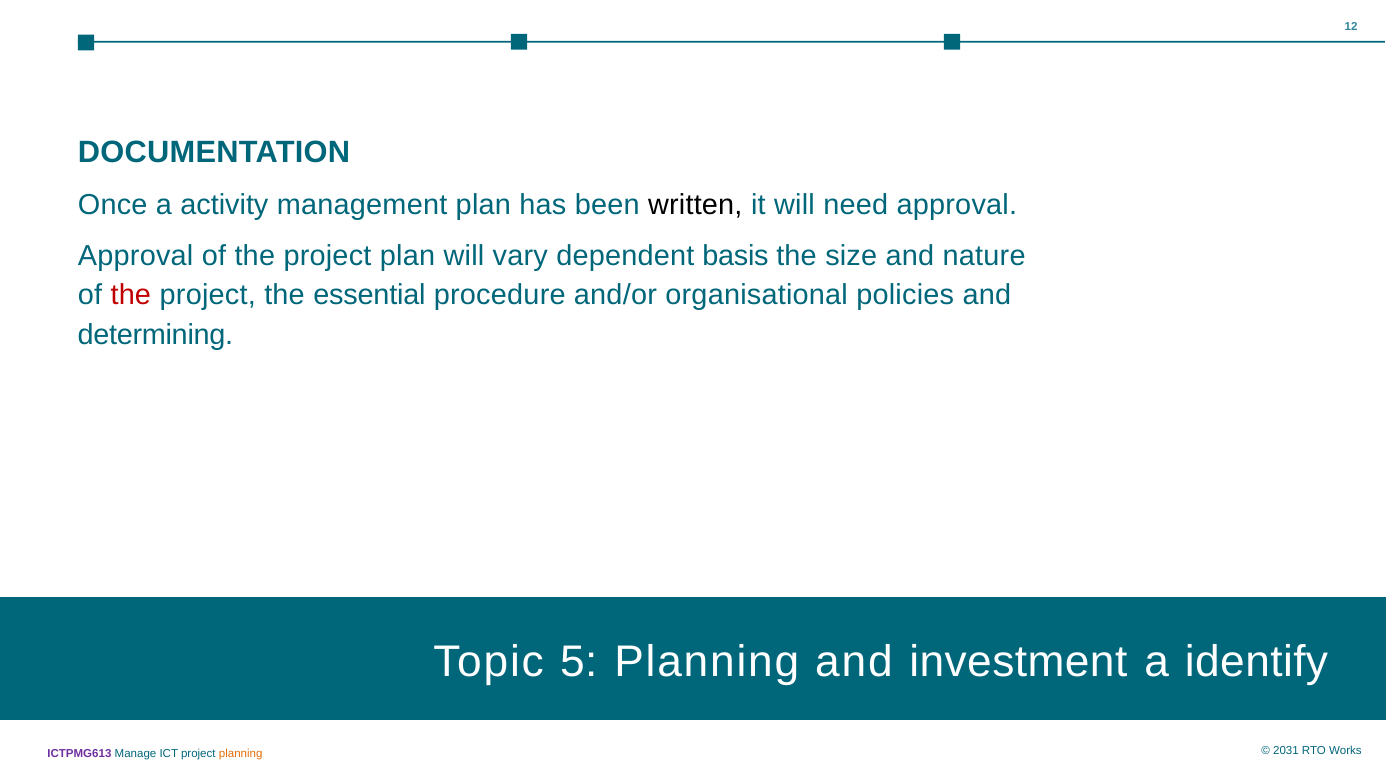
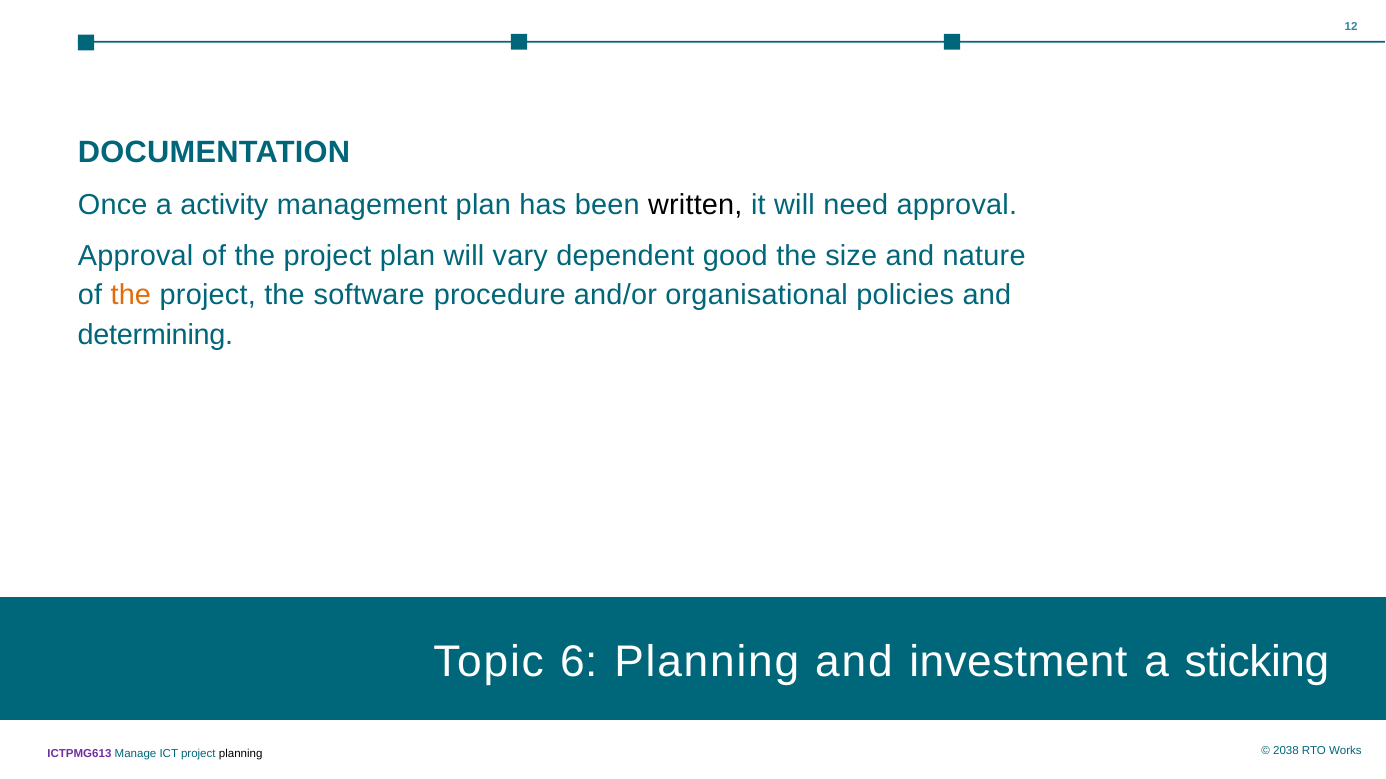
basis: basis -> good
the at (131, 295) colour: red -> orange
essential: essential -> software
5: 5 -> 6
identify: identify -> sticking
2031: 2031 -> 2038
planning at (241, 754) colour: orange -> black
